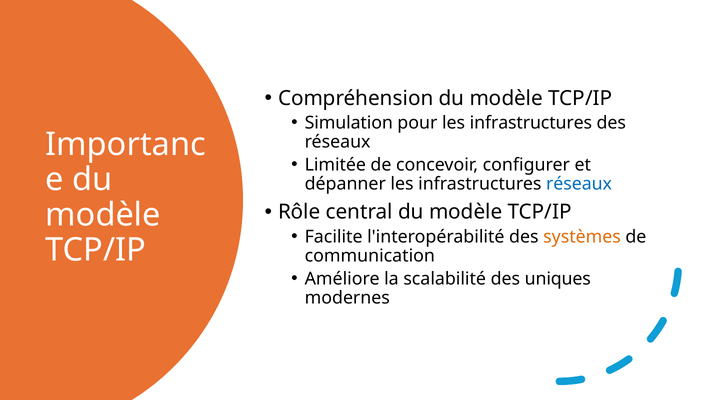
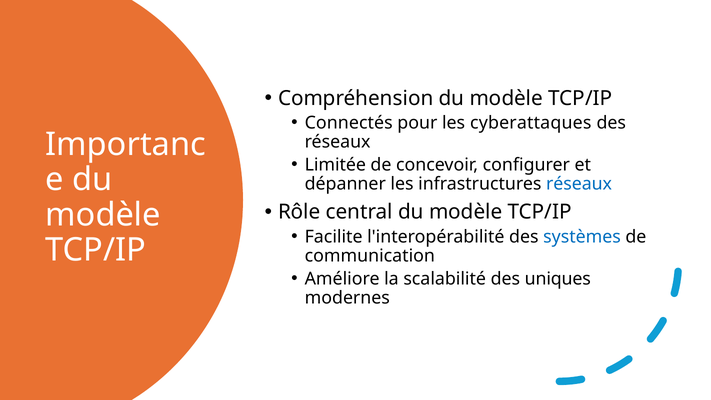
Simulation: Simulation -> Connectés
pour les infrastructures: infrastructures -> cyberattaques
systèmes colour: orange -> blue
